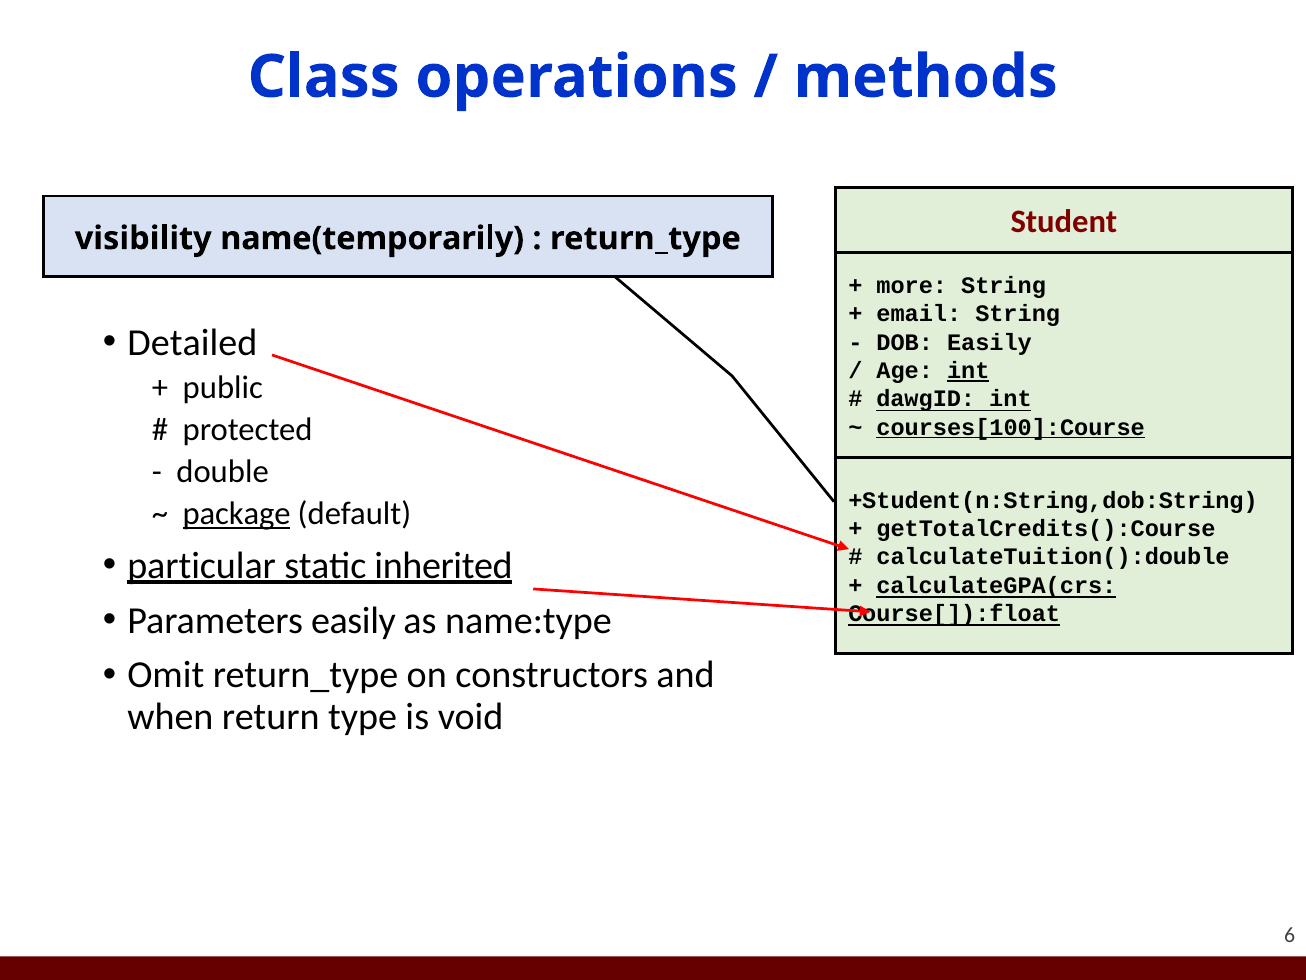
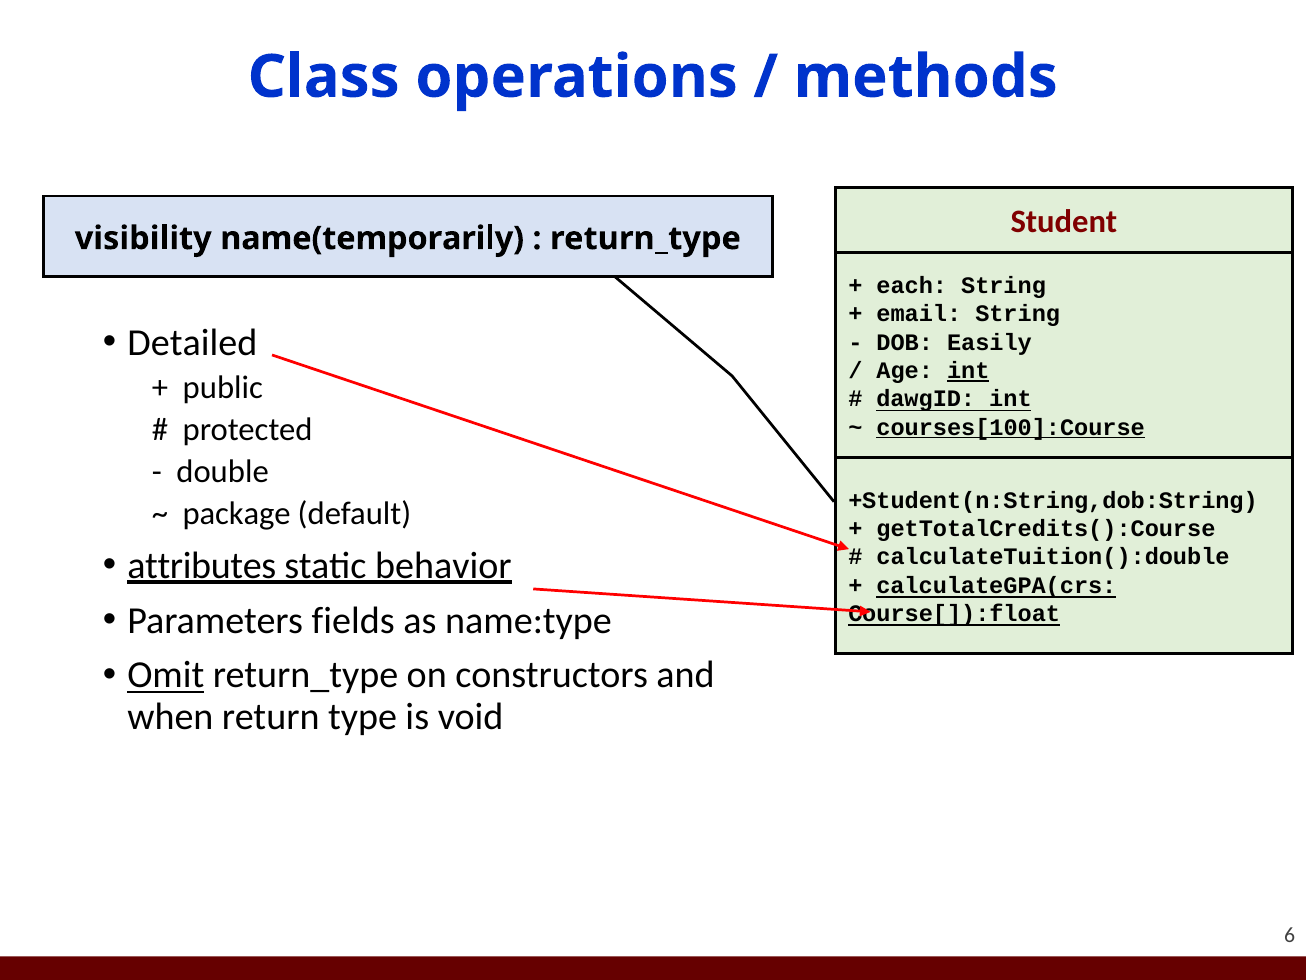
more: more -> each
package underline: present -> none
particular: particular -> attributes
inherited: inherited -> behavior
Parameters easily: easily -> fields
Omit underline: none -> present
